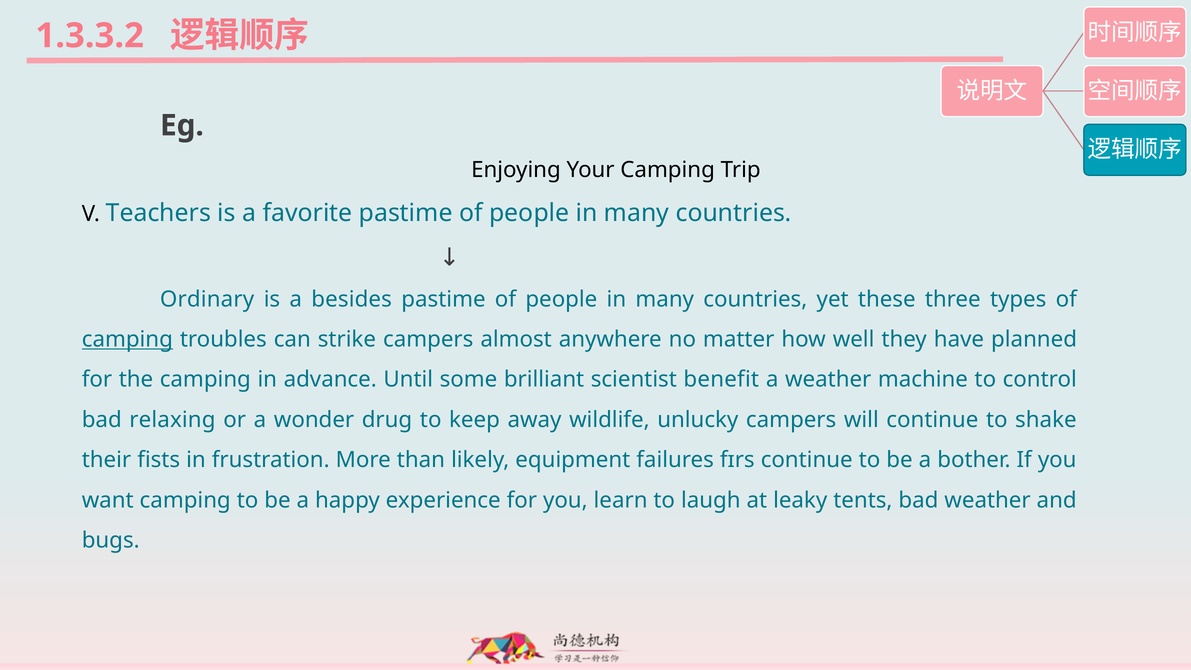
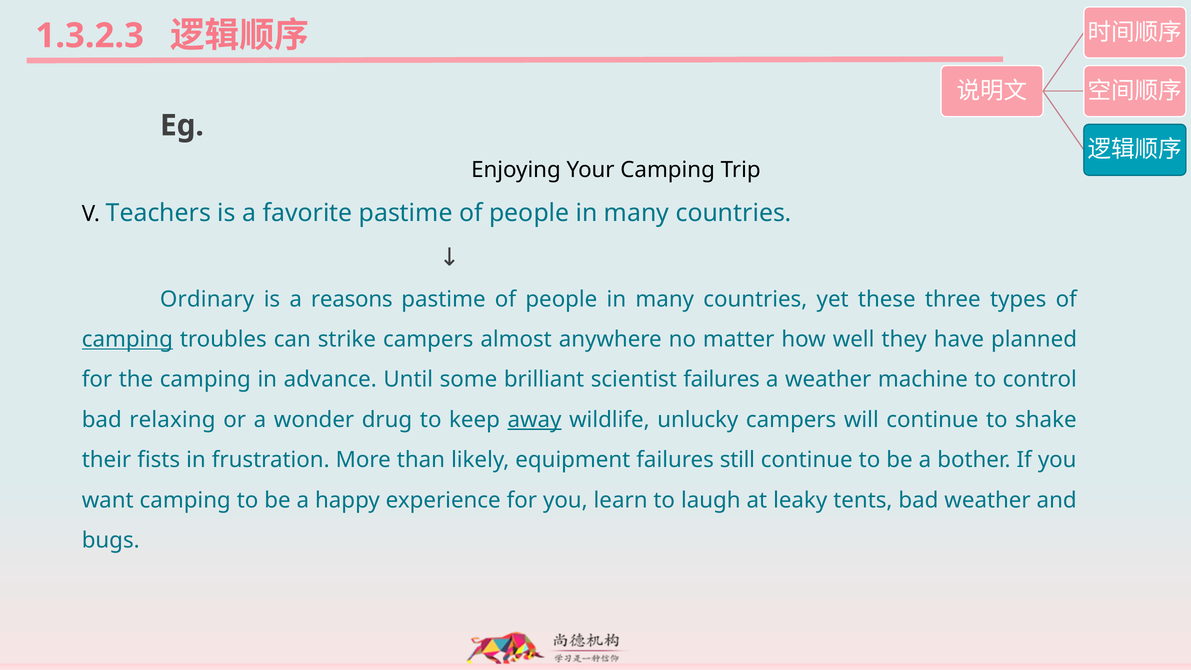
1.3.3.2: 1.3.3.2 -> 1.3.2.3
besides: besides -> reasons
scientist benefit: benefit -> failures
away underline: none -> present
fɪrs: fɪrs -> still
